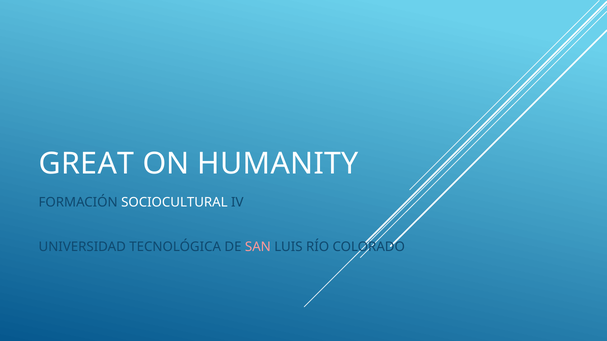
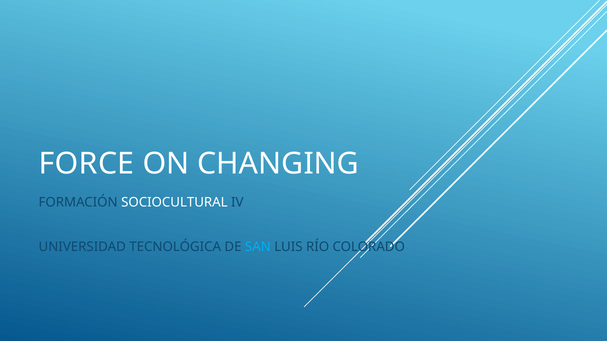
GREAT: GREAT -> FORCE
HUMANITY: HUMANITY -> CHANGING
SAN colour: pink -> light blue
